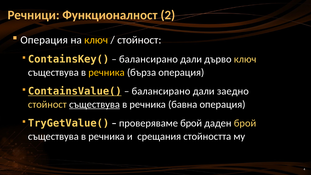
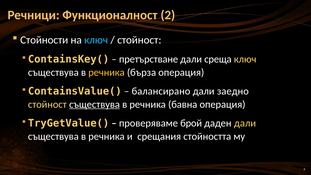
Операция at (44, 40): Операция -> Стойности
ключ at (96, 40) colour: yellow -> light blue
балансирано at (148, 59): балансирано -> претърстване
дърво: дърво -> среща
ContainsValue( underline: present -> none
даден брой: брой -> дали
